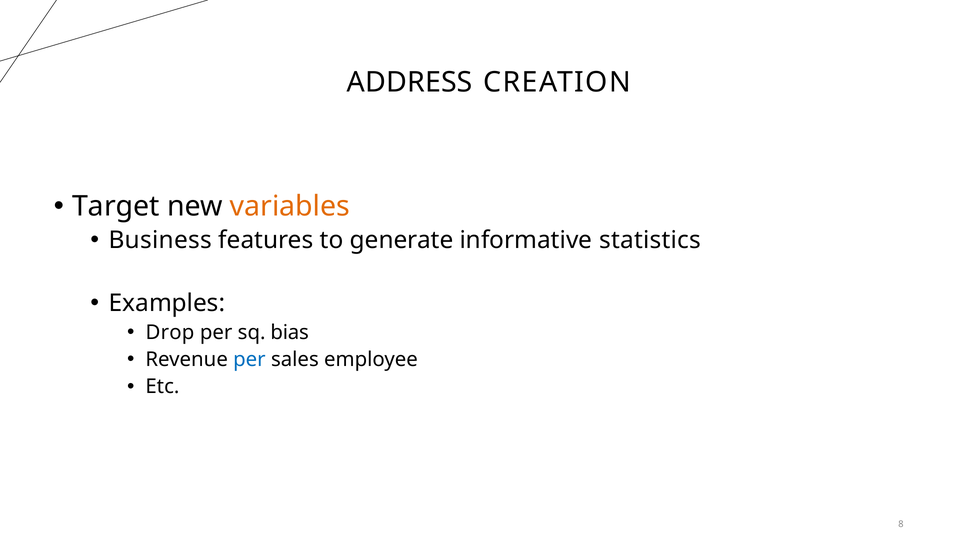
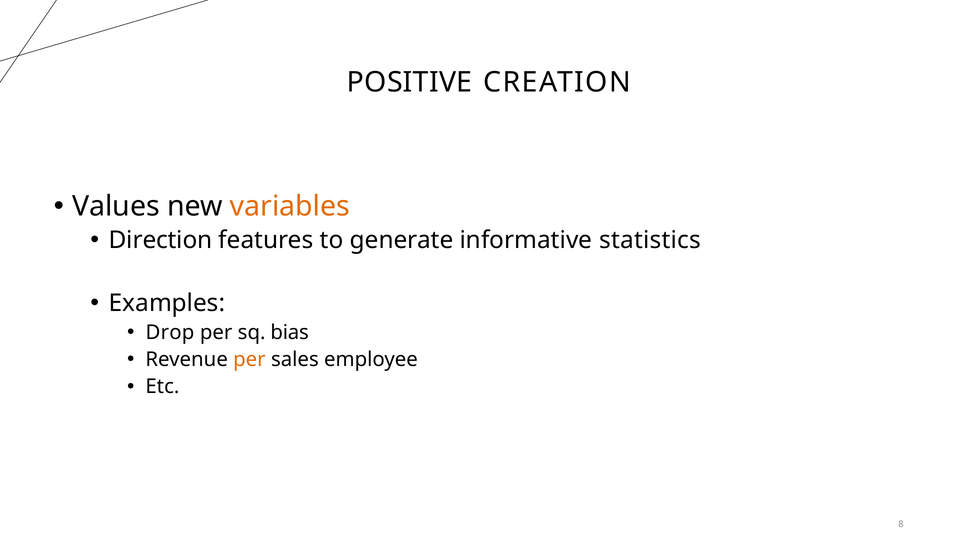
ADDRESS: ADDRESS -> POSITIVE
Target: Target -> Values
Business: Business -> Direction
per at (249, 360) colour: blue -> orange
